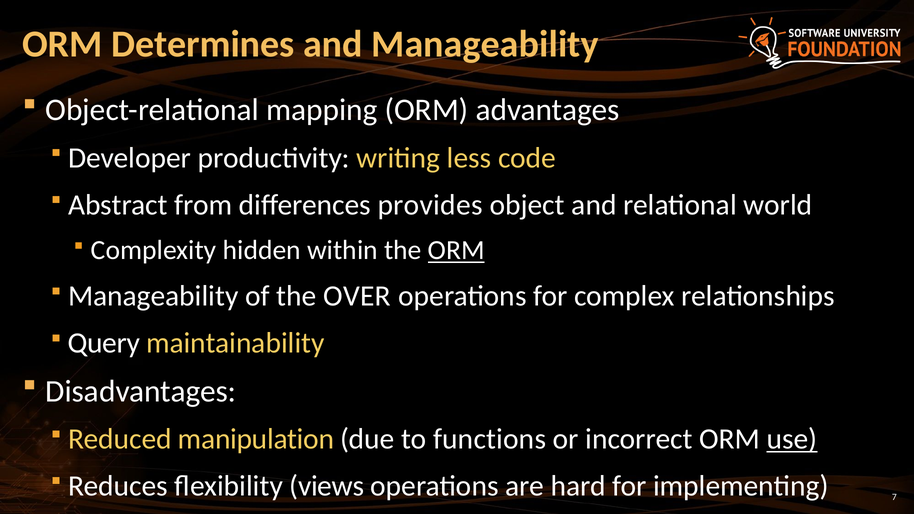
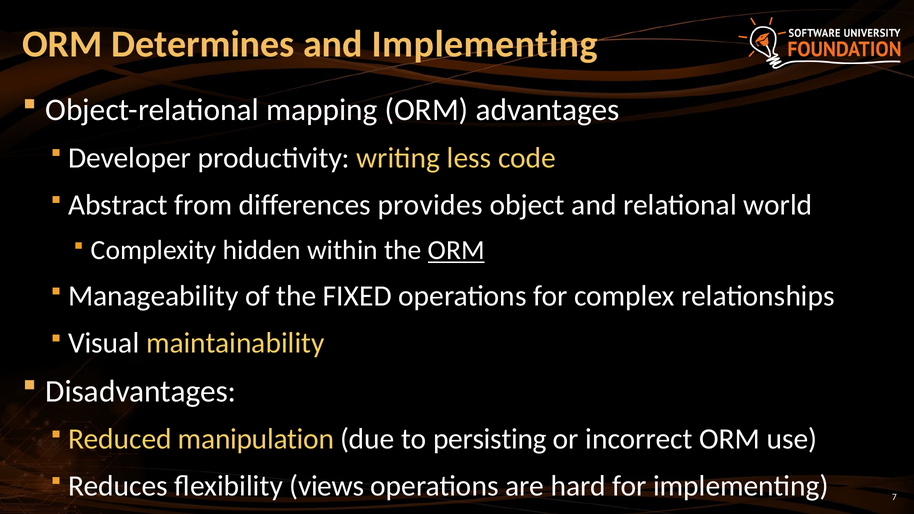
and Manageability: Manageability -> Implementing
OVER: OVER -> FIXED
Query: Query -> Visual
functions: functions -> persisting
use underline: present -> none
